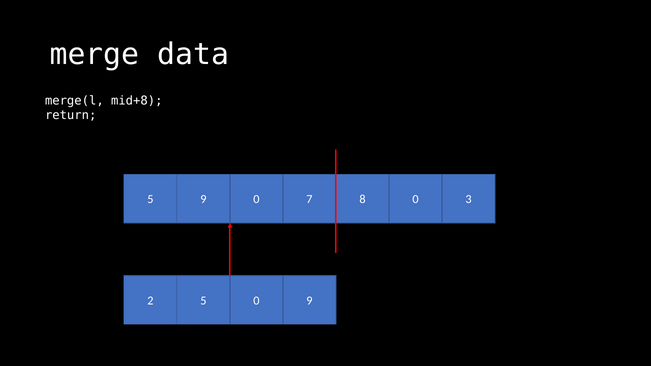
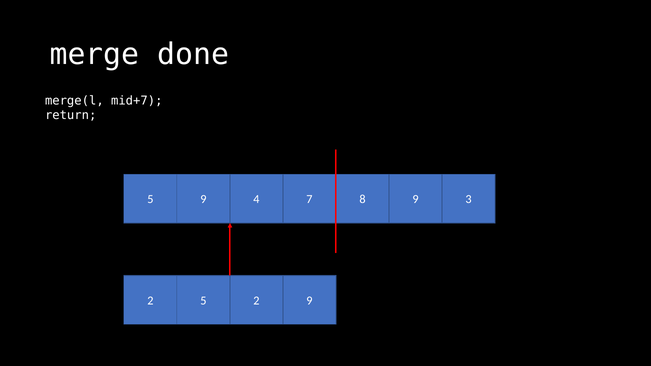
data: data -> done
mid+8: mid+8 -> mid+7
9 0: 0 -> 4
8 0: 0 -> 9
5 0: 0 -> 2
